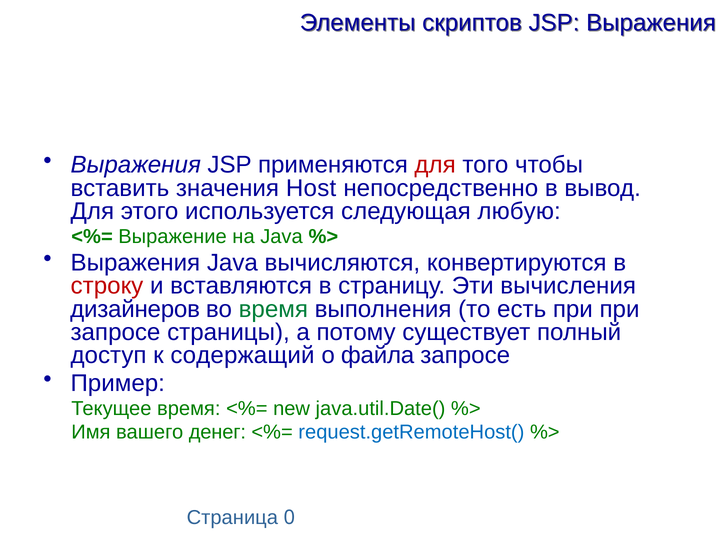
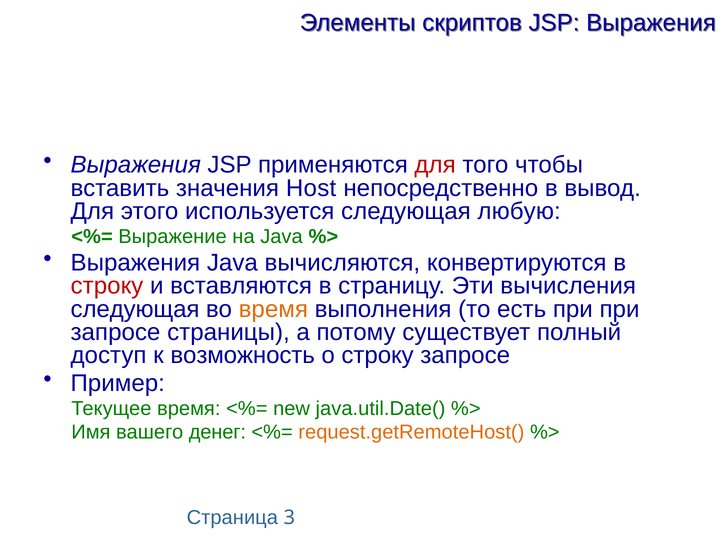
дизайнеров at (135, 309): дизайнеров -> следующая
время at (273, 309) colour: green -> orange
содержащий: содержащий -> возможность
о файла: файла -> строку
request.getRemoteHost( colour: blue -> orange
0: 0 -> 3
